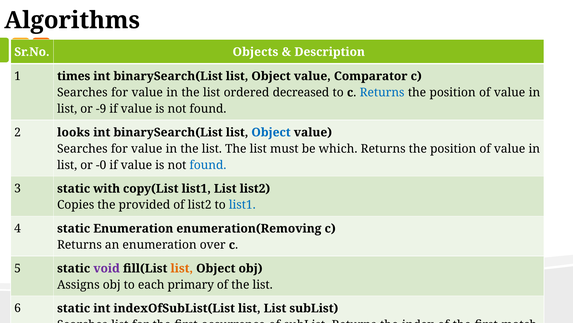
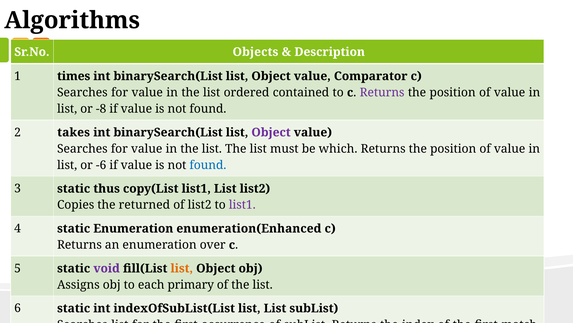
decreased: decreased -> contained
Returns at (382, 92) colour: blue -> purple
-9: -9 -> -8
looks: looks -> takes
Object at (271, 132) colour: blue -> purple
-0: -0 -> -6
with: with -> thus
provided: provided -> returned
list1 at (242, 205) colour: blue -> purple
enumeration(Removing: enumeration(Removing -> enumeration(Enhanced
